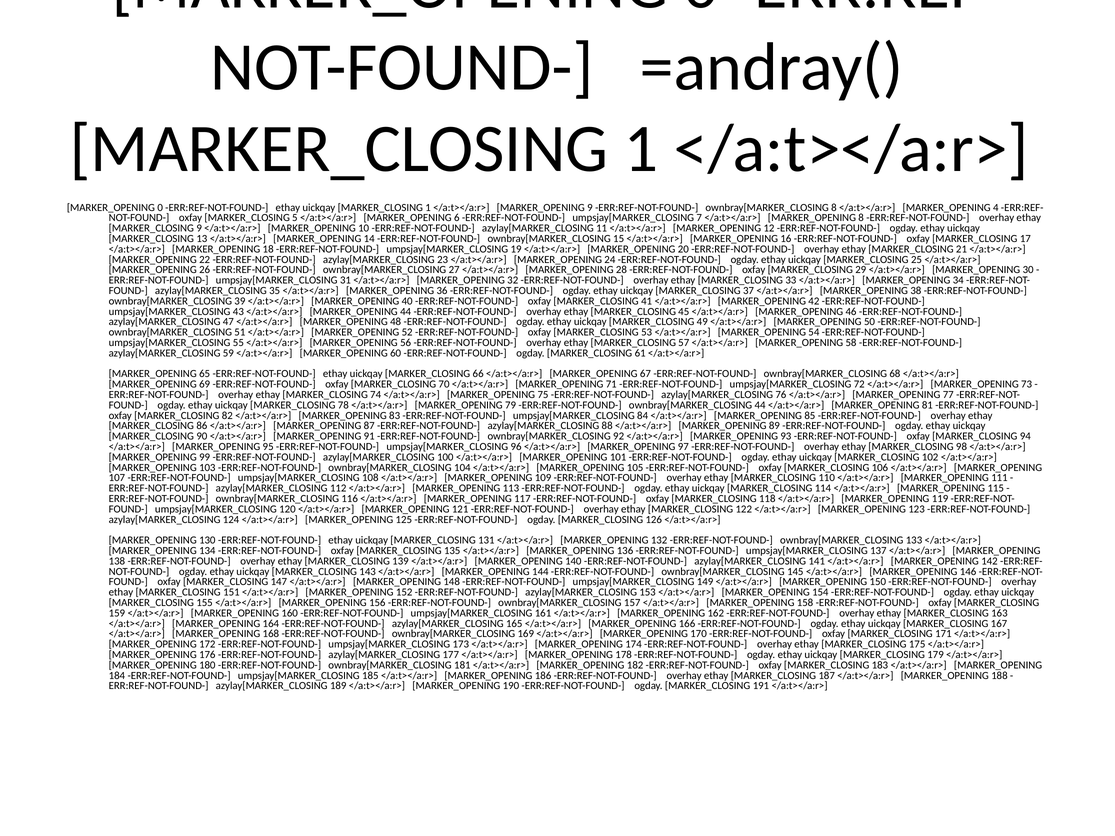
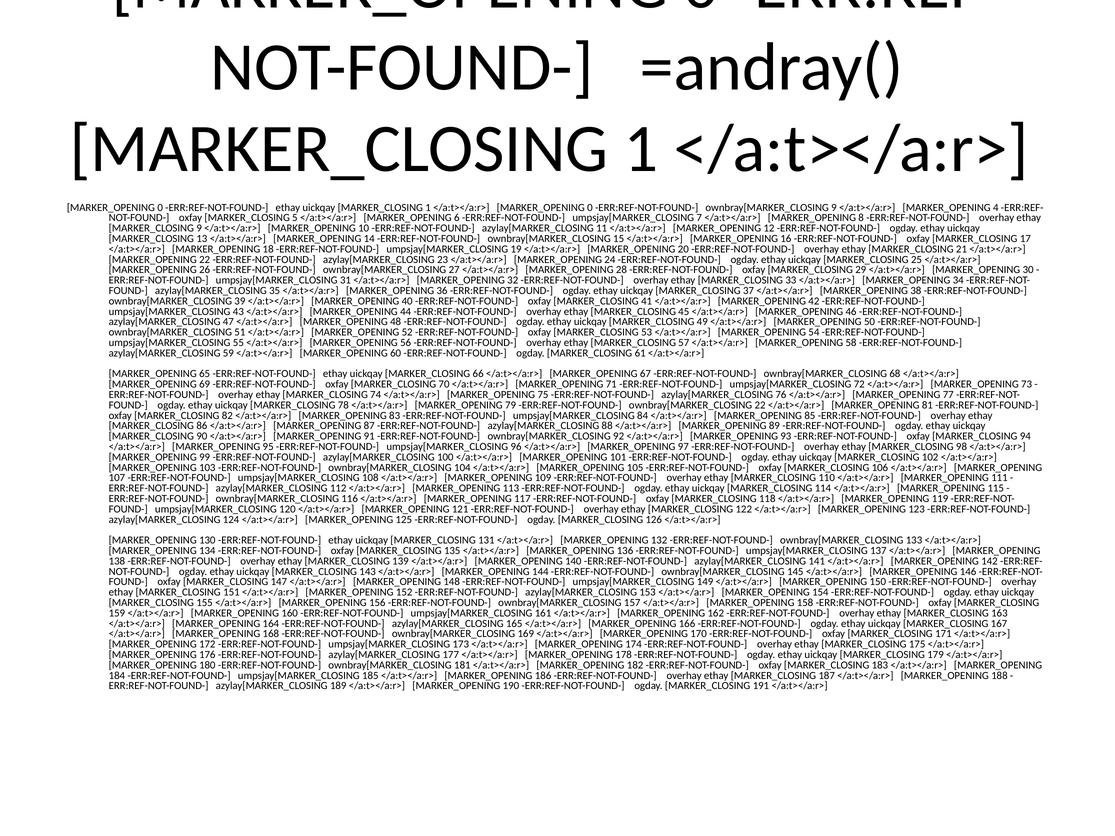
9 at (590, 208): 9 -> 0
ownbray[MARKER_CLOSING 8: 8 -> 9
ownbray[MARKER_CLOSING 44: 44 -> 22
